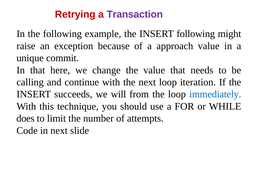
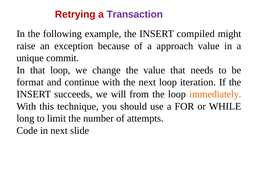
INSERT following: following -> compiled
that here: here -> loop
calling: calling -> format
immediately colour: blue -> orange
does: does -> long
